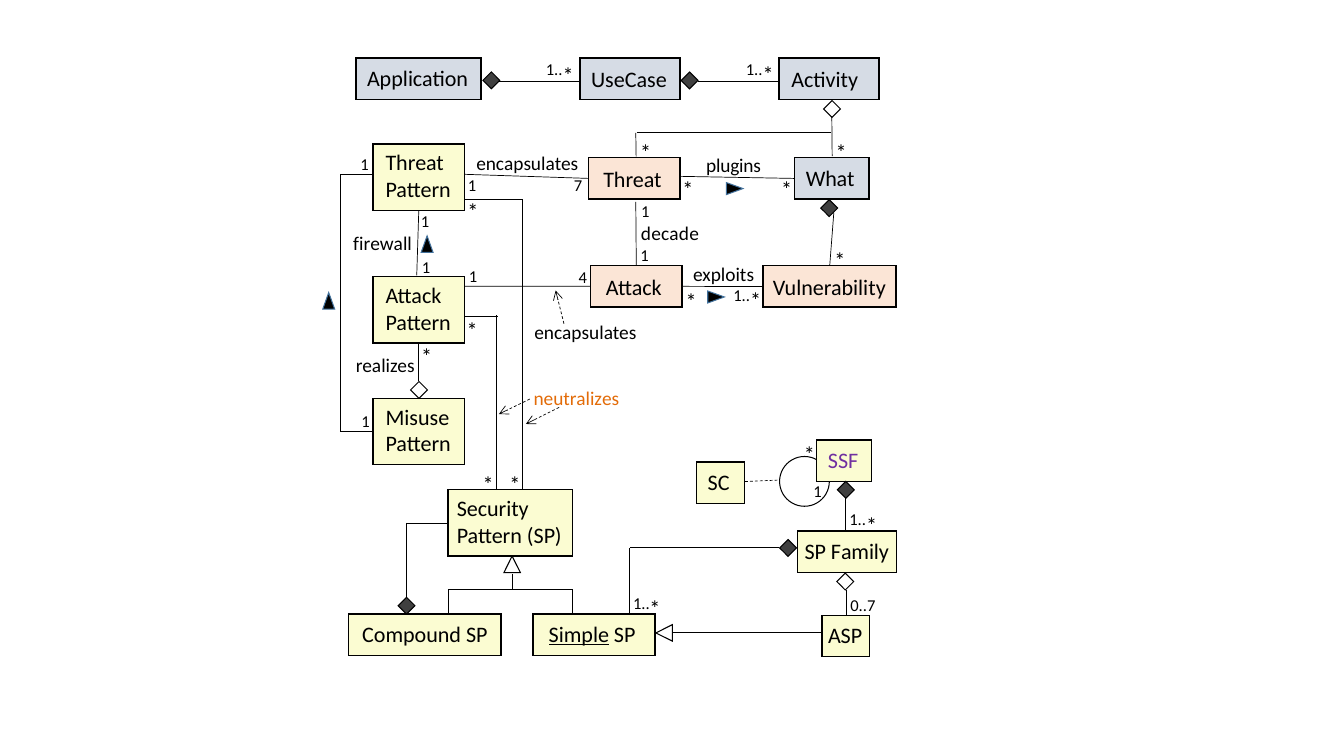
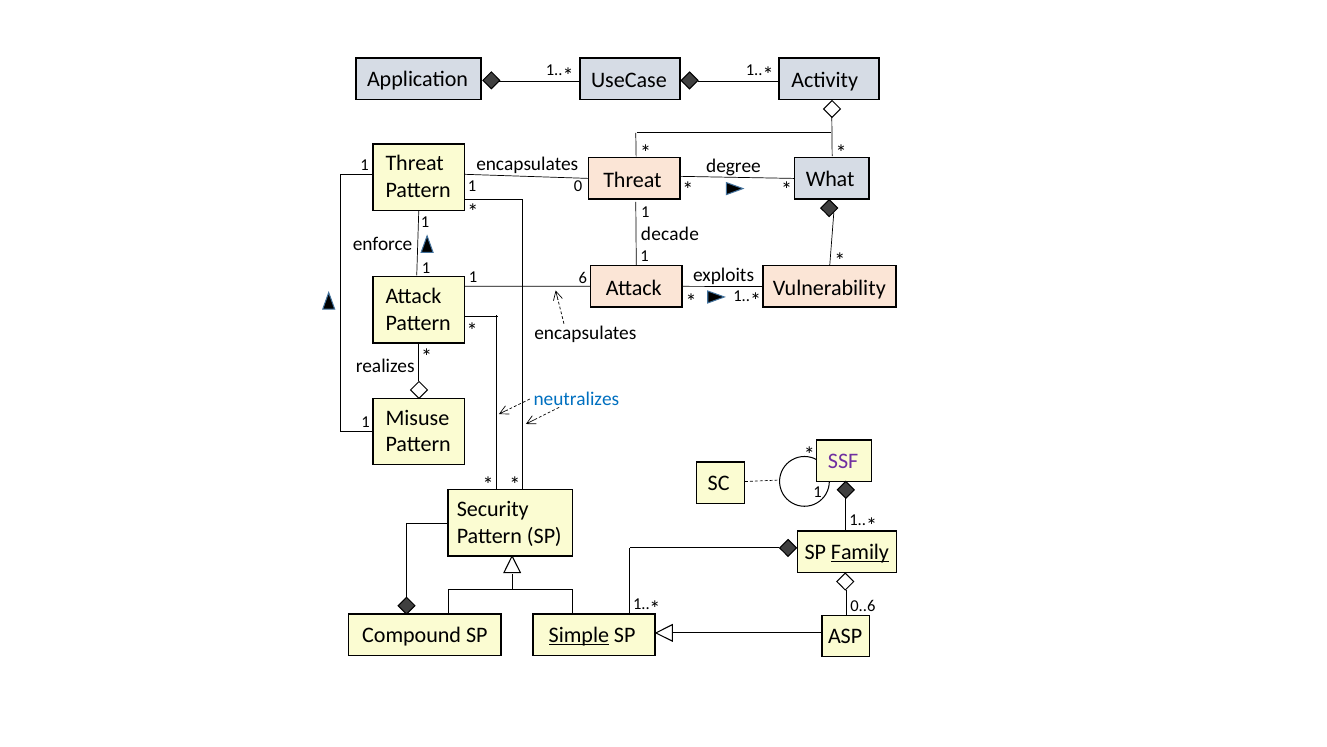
plugins: plugins -> degree
7: 7 -> 0
firewall: firewall -> enforce
4: 4 -> 6
neutralizes colour: orange -> blue
Family underline: none -> present
0..7: 0..7 -> 0..6
